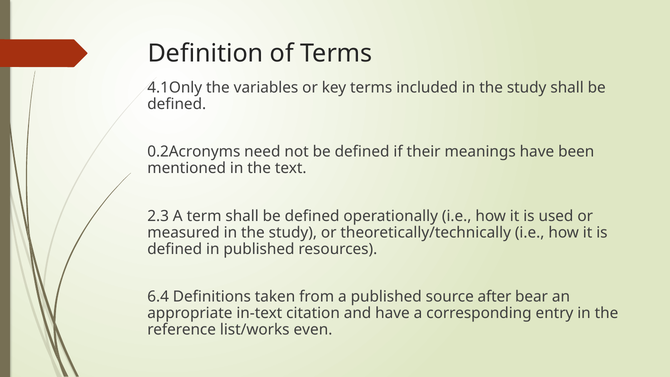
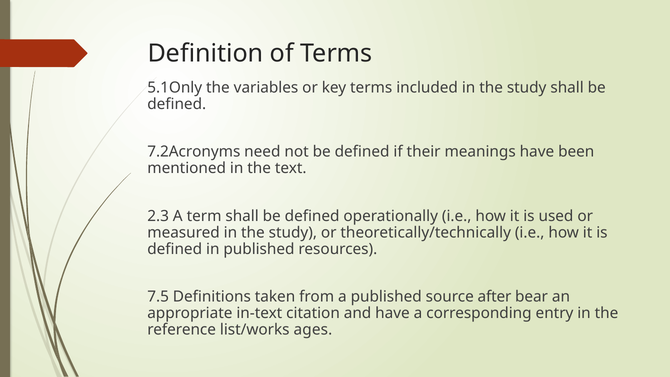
4.1Only: 4.1Only -> 5.1Only
0.2Acronyms: 0.2Acronyms -> 7.2Acronyms
6.4: 6.4 -> 7.5
even: even -> ages
